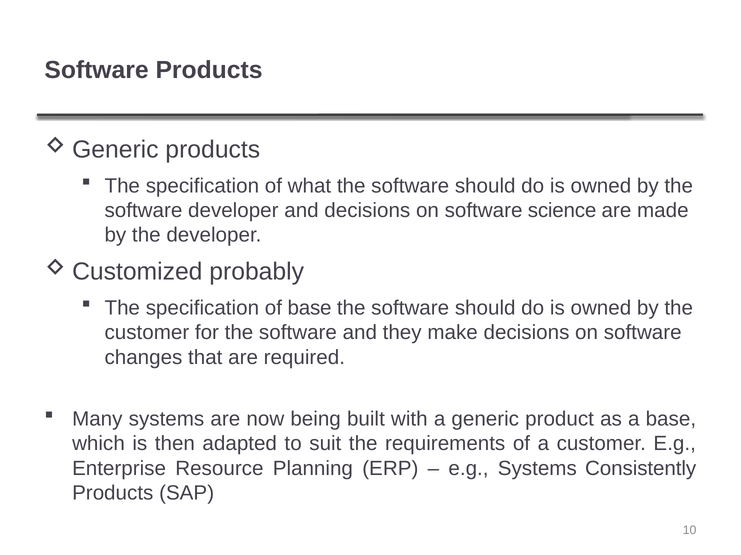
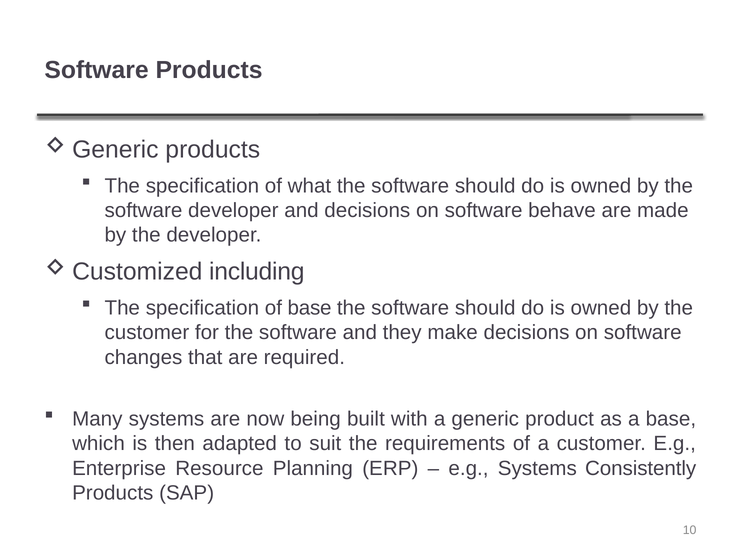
science: science -> behave
probably: probably -> including
